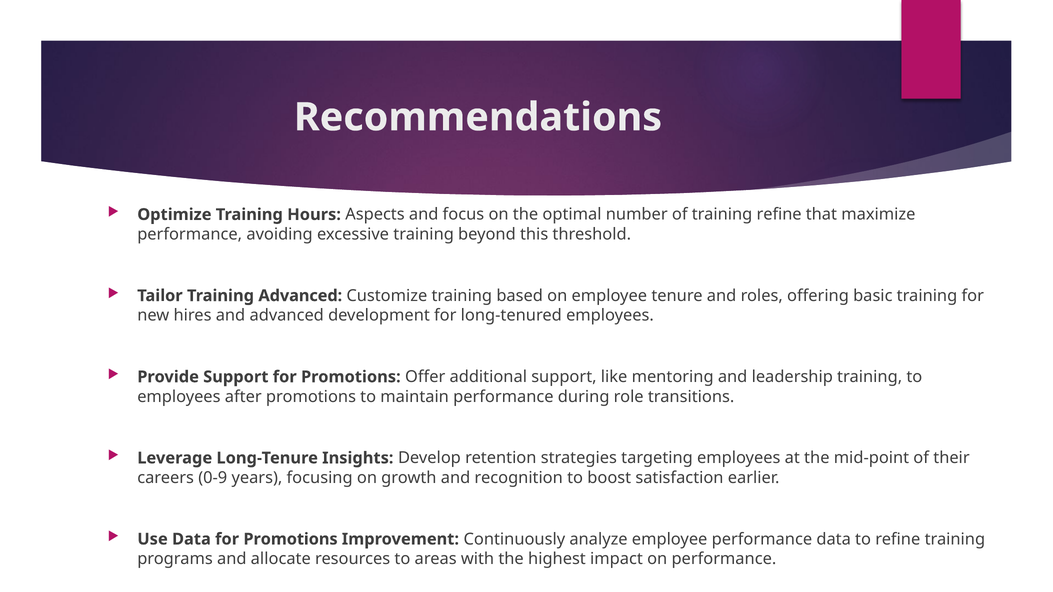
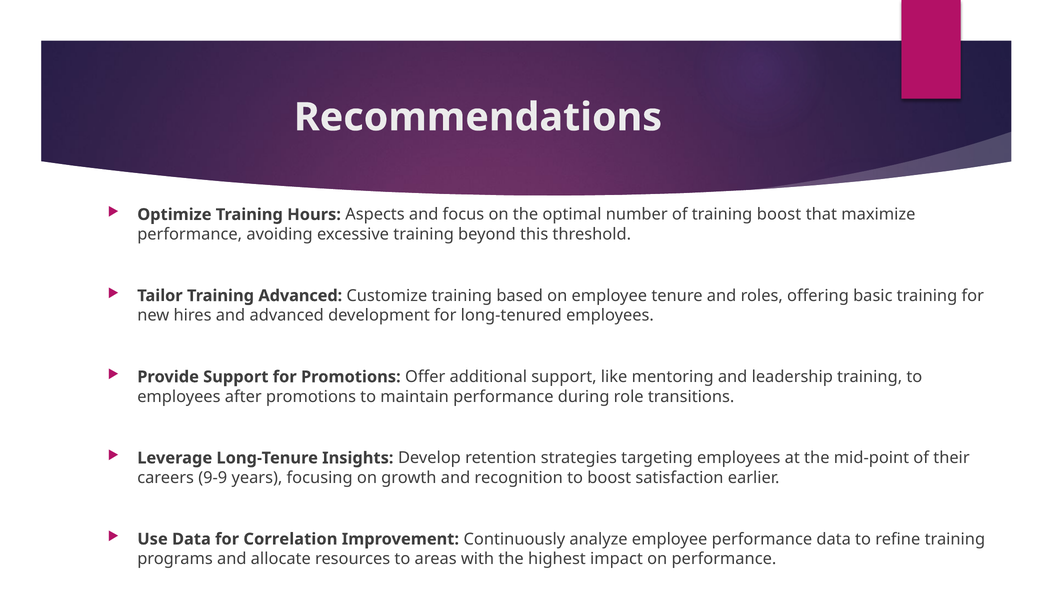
training refine: refine -> boost
0-9: 0-9 -> 9-9
Data for Promotions: Promotions -> Correlation
